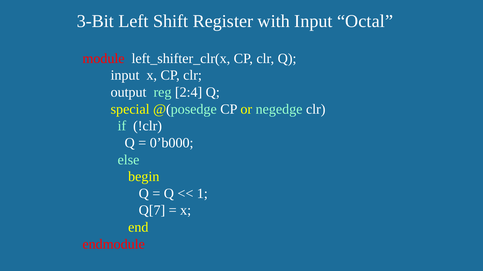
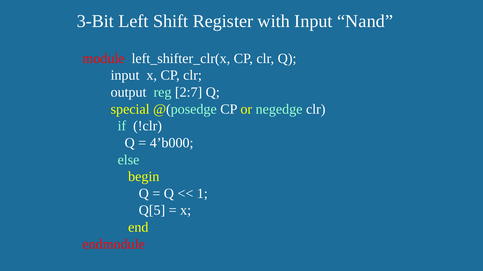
Octal: Octal -> Nand
2:4: 2:4 -> 2:7
0’b000: 0’b000 -> 4’b000
Q[7: Q[7 -> Q[5
